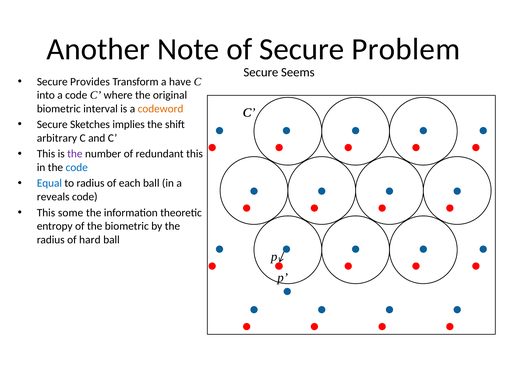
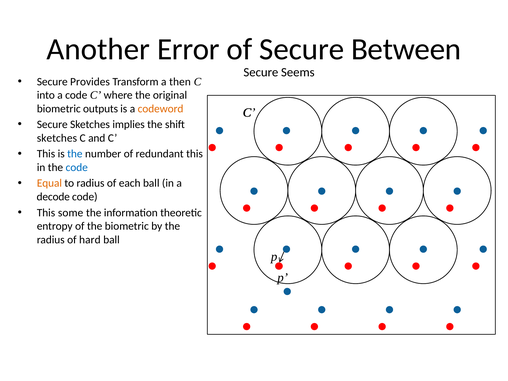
Note: Note -> Error
Problem: Problem -> Between
have: have -> then
interval: interval -> outputs
arbitrary at (57, 138): arbitrary -> sketches
the at (75, 154) colour: purple -> blue
Equal colour: blue -> orange
reveals: reveals -> decode
